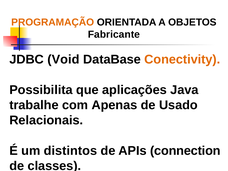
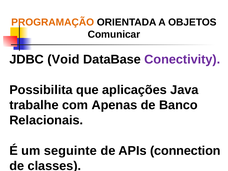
Fabricante: Fabricante -> Comunicar
Conectivity colour: orange -> purple
Usado: Usado -> Banco
distintos: distintos -> seguinte
